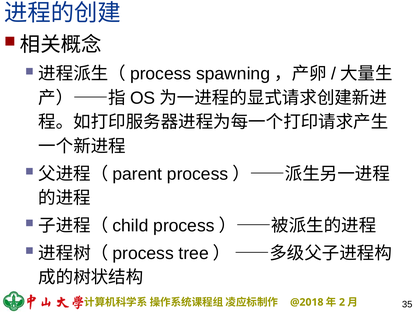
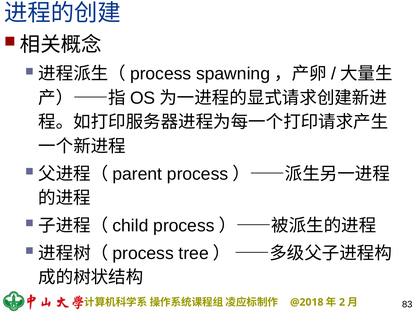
35: 35 -> 83
